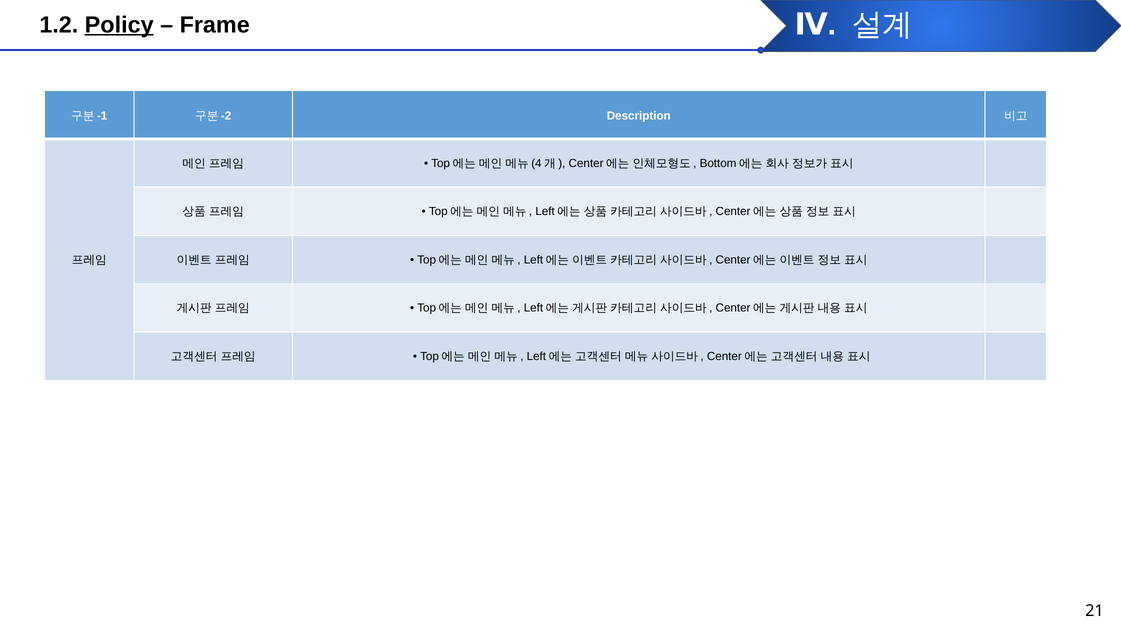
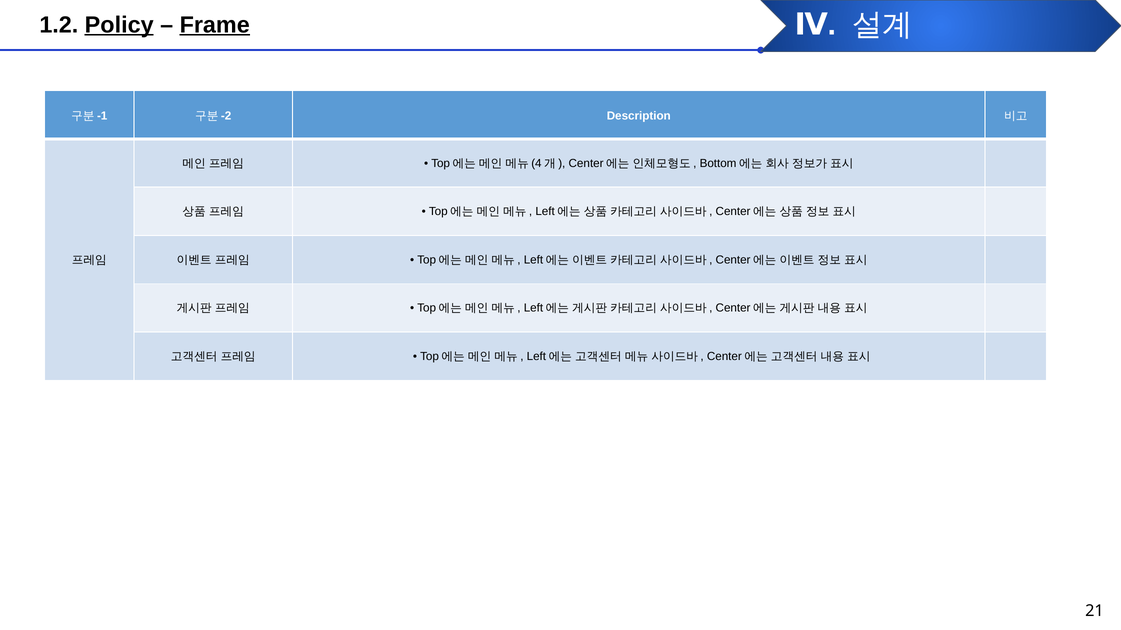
Frame underline: none -> present
